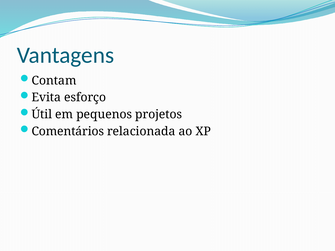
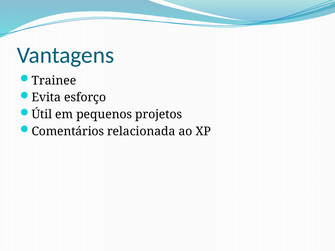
Contam: Contam -> Trainee
